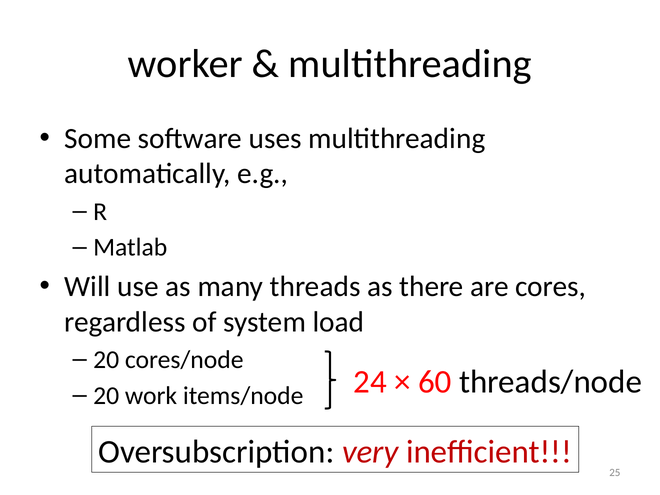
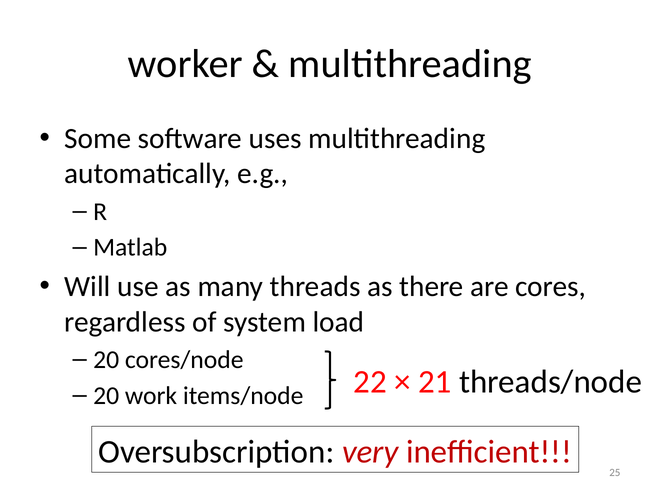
24: 24 -> 22
60: 60 -> 21
